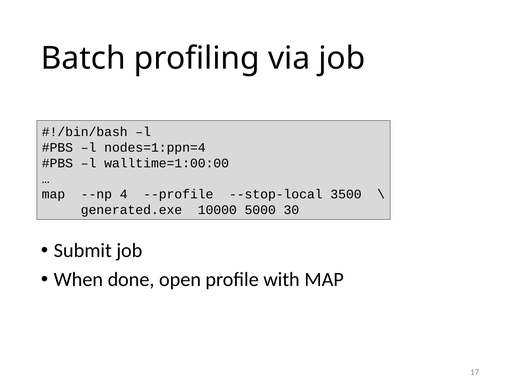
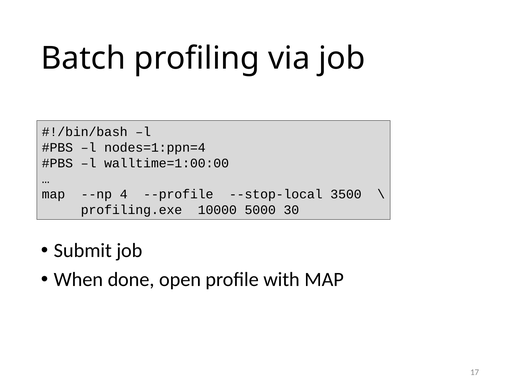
generated.exe: generated.exe -> profiling.exe
